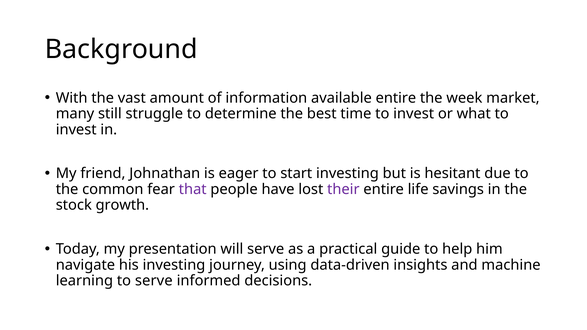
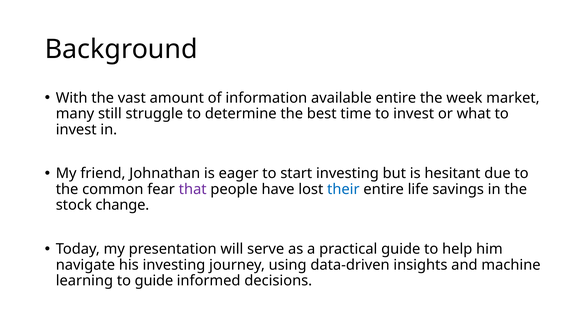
their colour: purple -> blue
growth: growth -> change
to serve: serve -> guide
